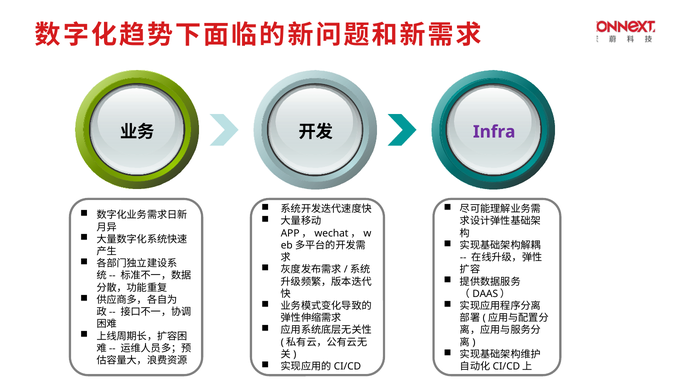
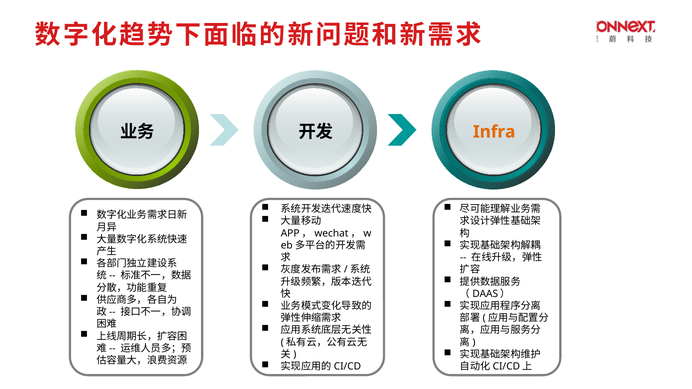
Infra colour: purple -> orange
